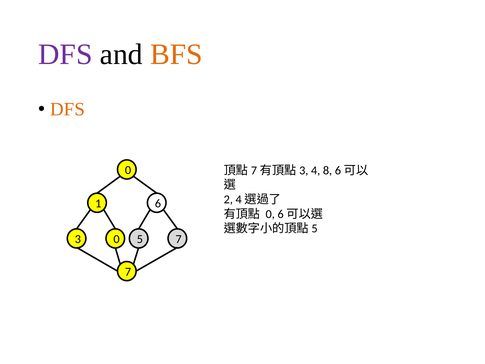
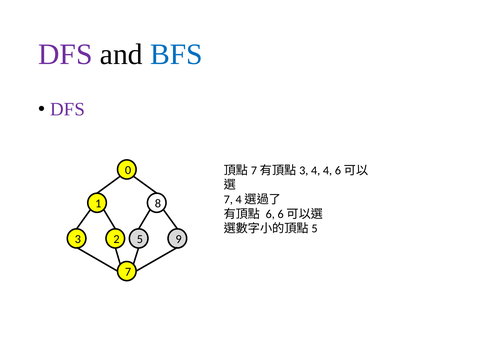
BFS colour: orange -> blue
DFS at (68, 109) colour: orange -> purple
4 8: 8 -> 4
2 at (228, 199): 2 -> 7
6: 6 -> 8
0 at (270, 214): 0 -> 6
3 0: 0 -> 2
5 7: 7 -> 9
